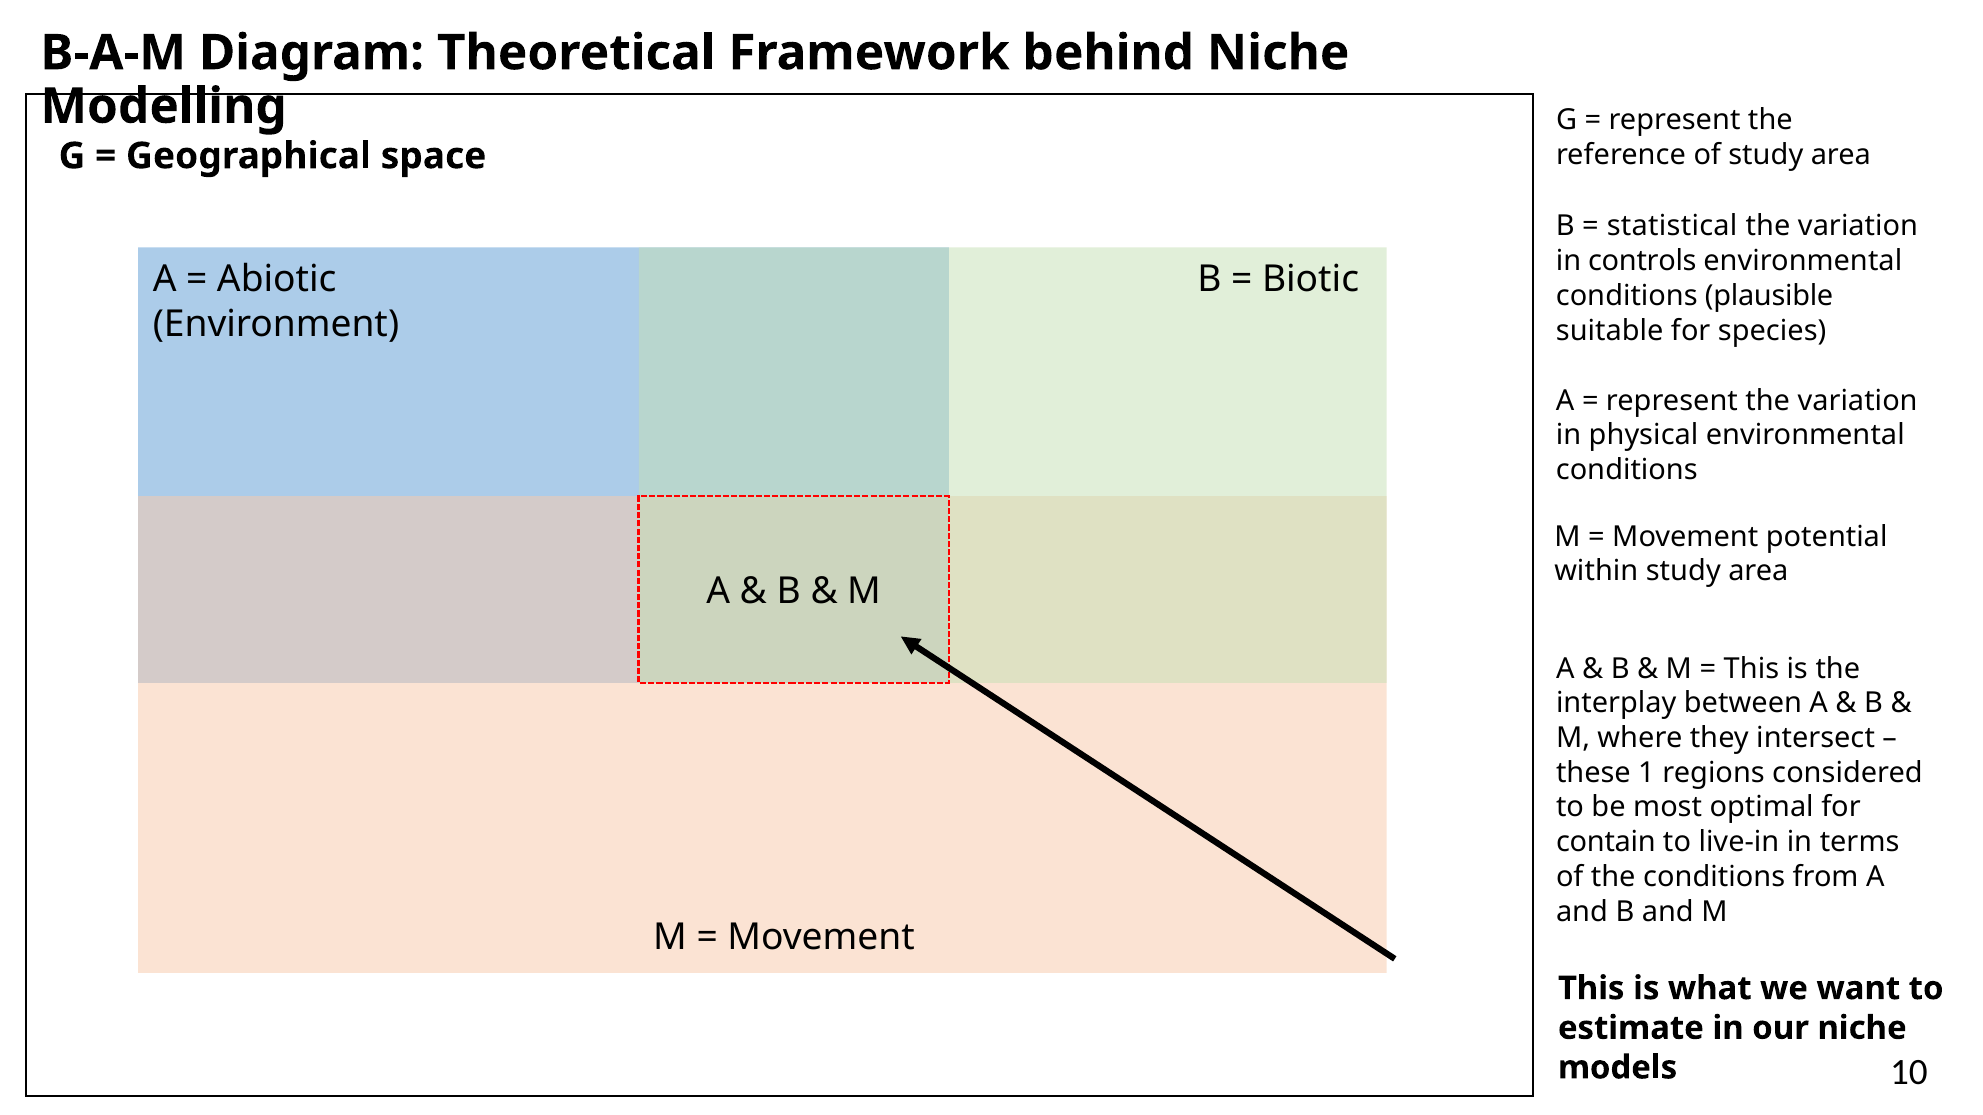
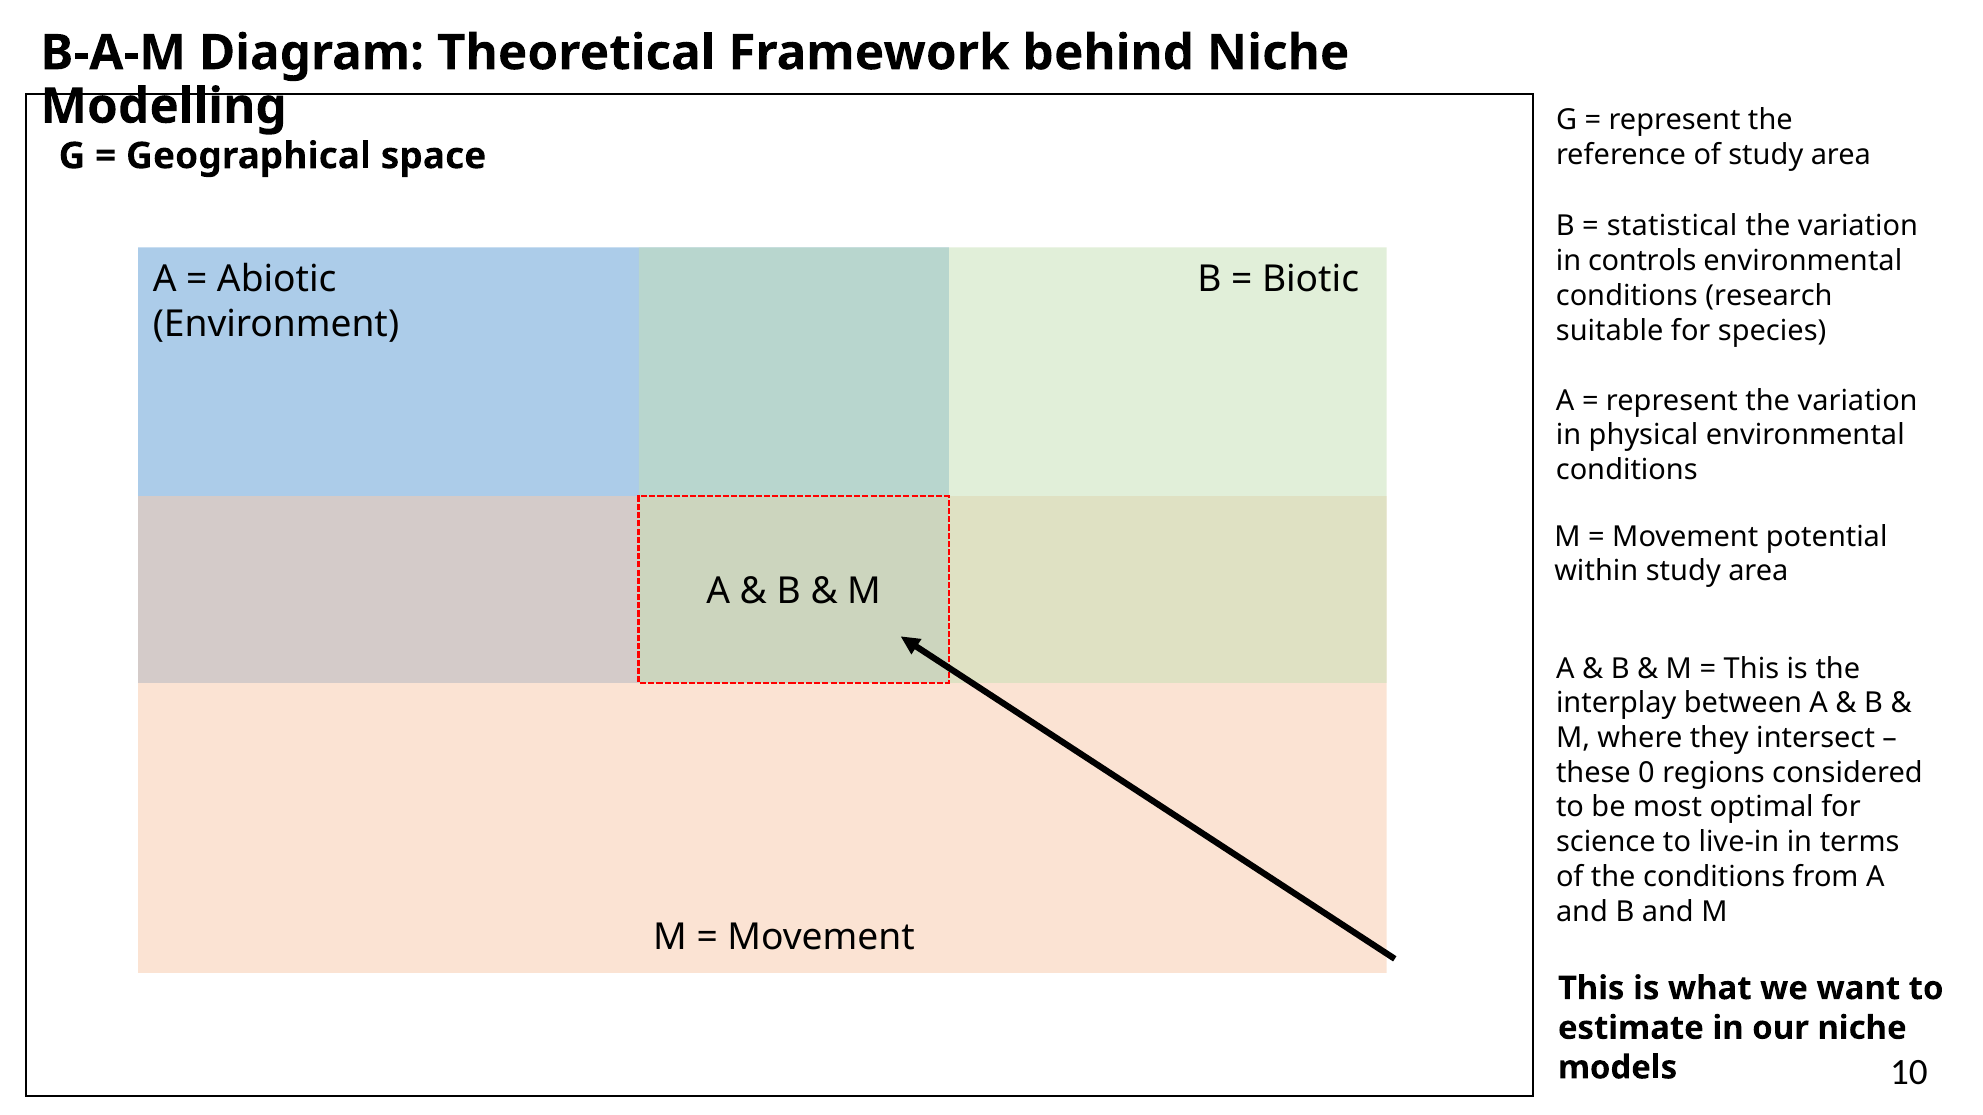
plausible: plausible -> research
1: 1 -> 0
contain: contain -> science
